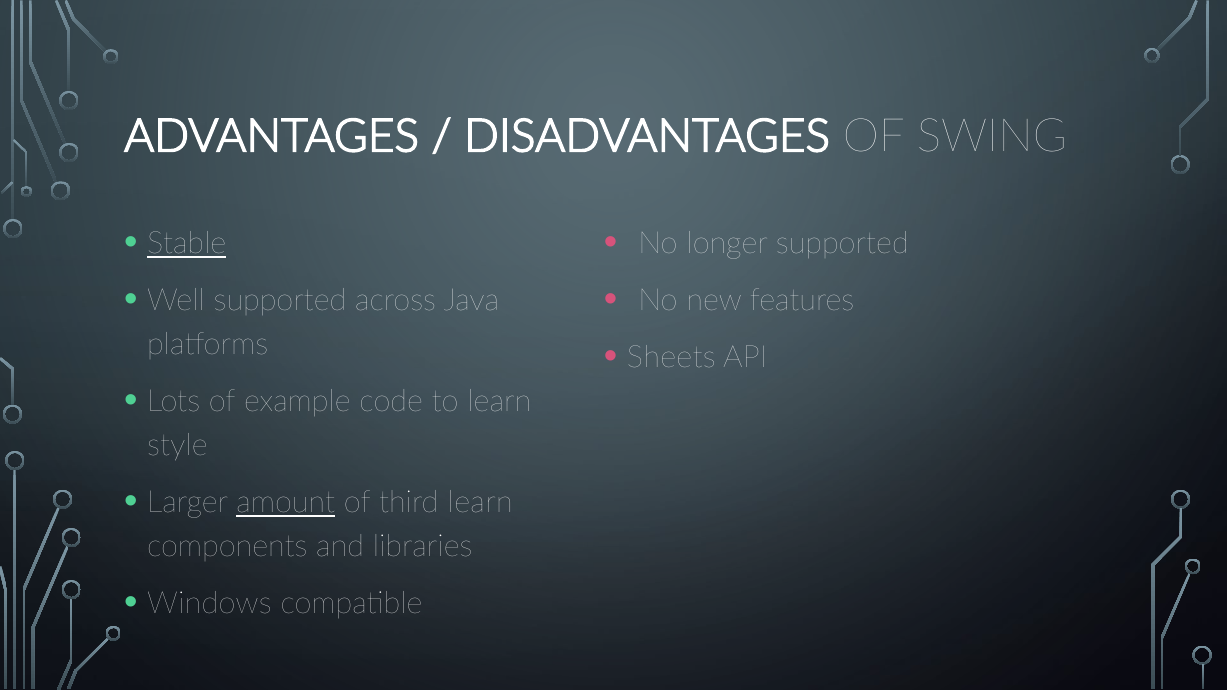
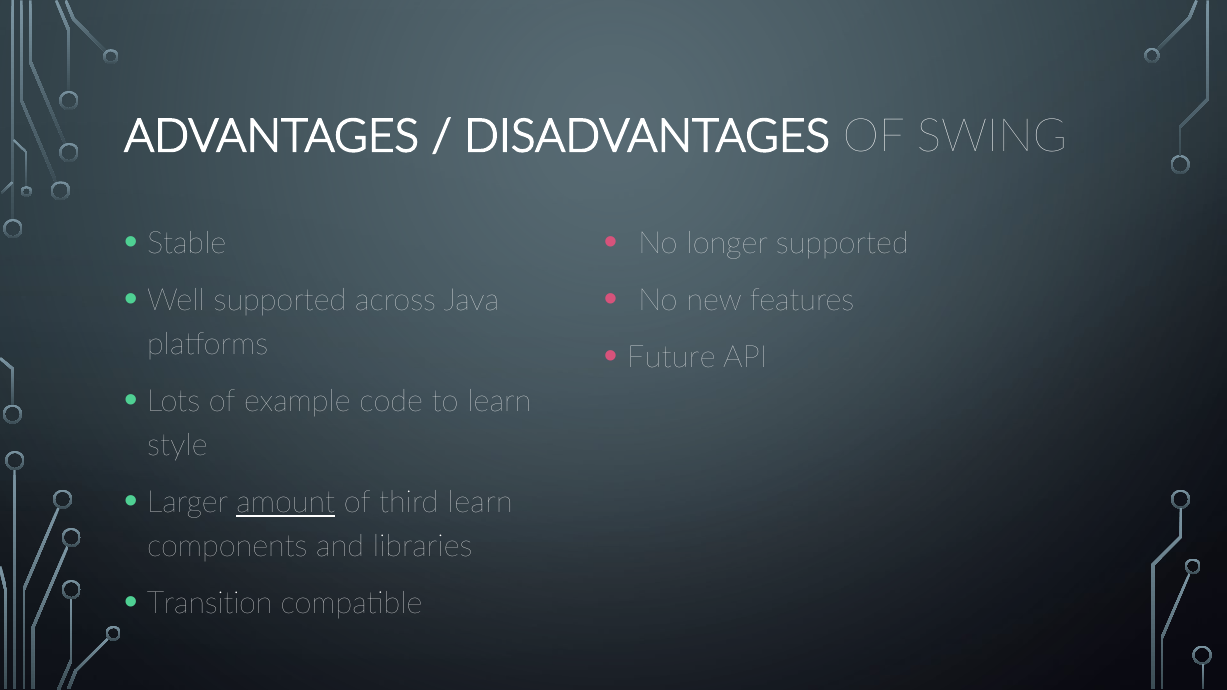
Stable underline: present -> none
Sheets: Sheets -> Future
Windows: Windows -> Transition
